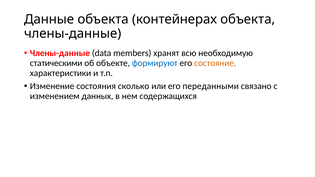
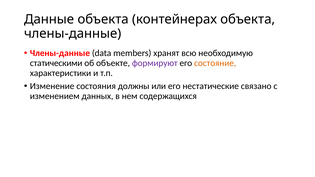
формируют colour: blue -> purple
сколько: сколько -> должны
переданными: переданными -> нестатические
